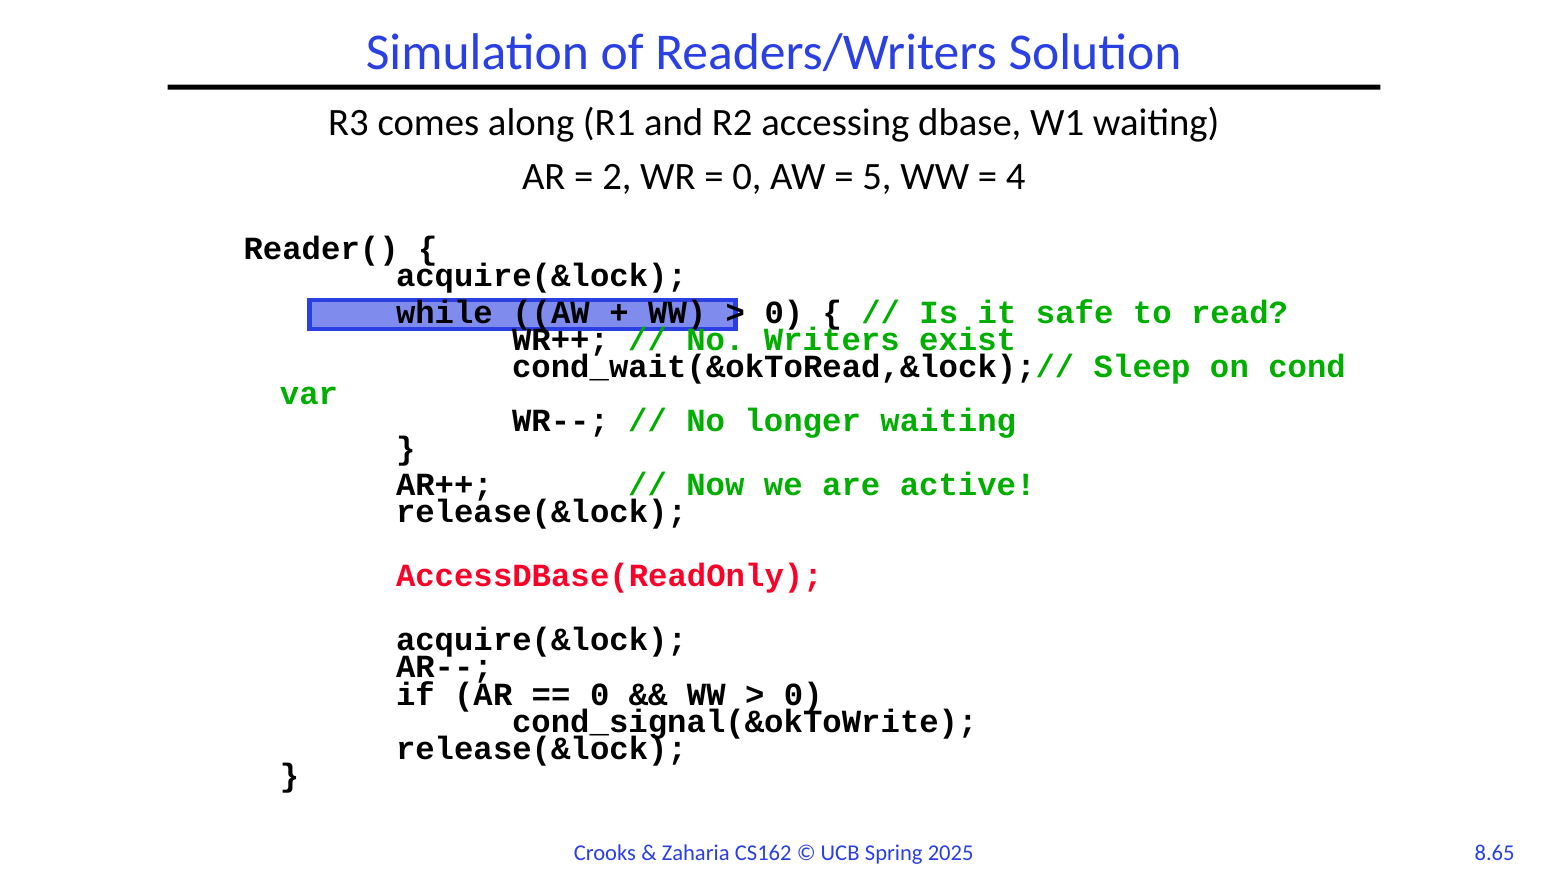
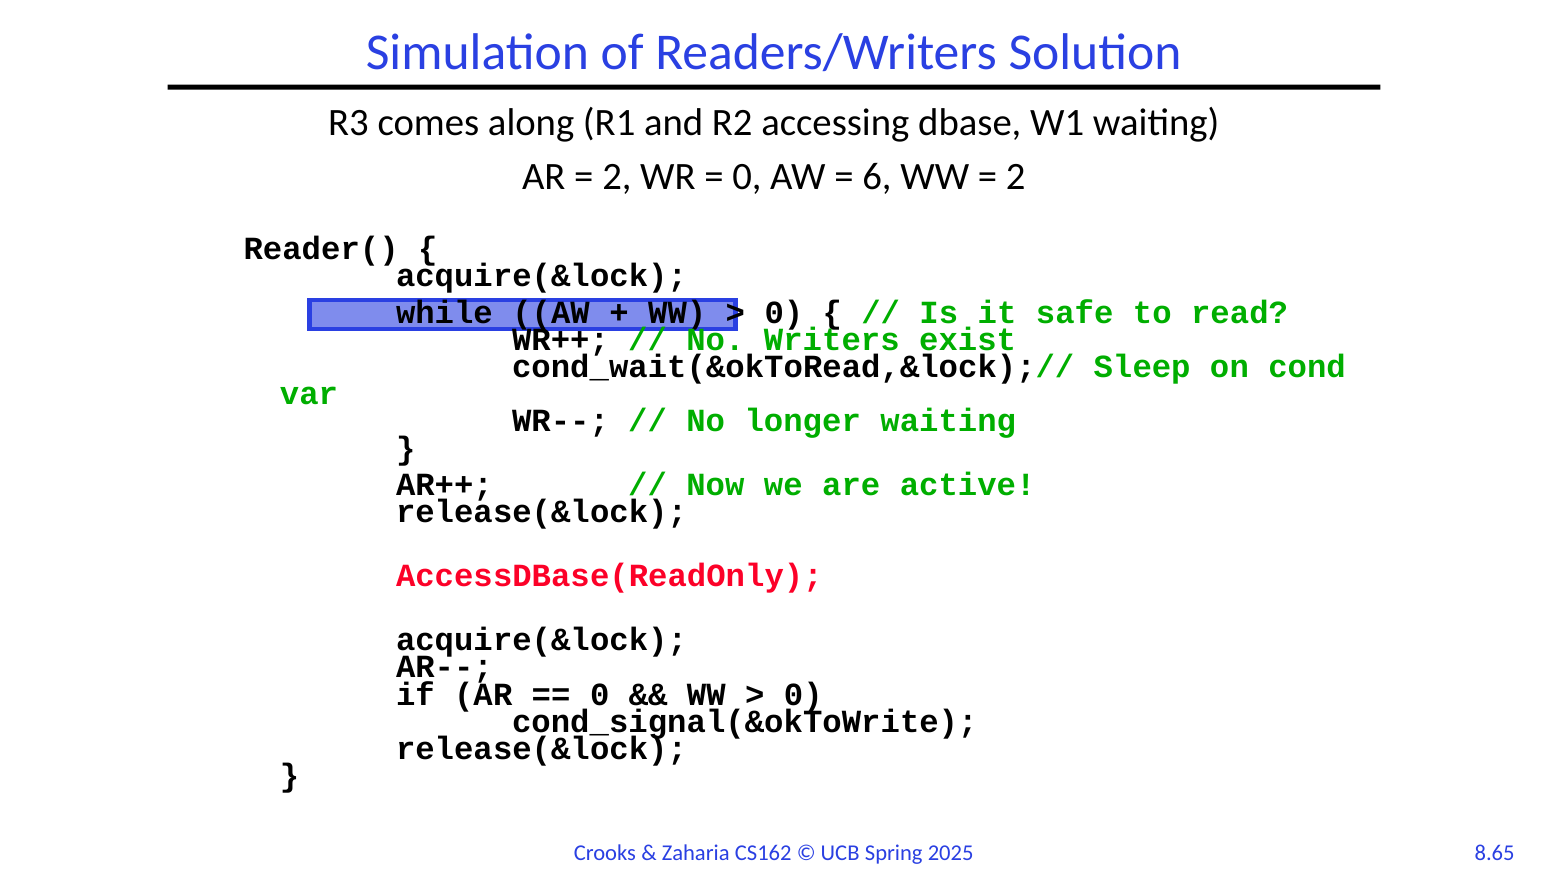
5: 5 -> 6
4 at (1016, 176): 4 -> 2
